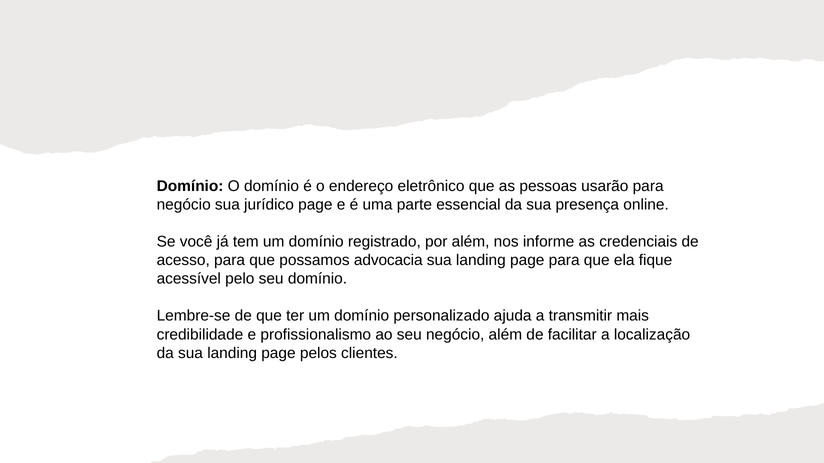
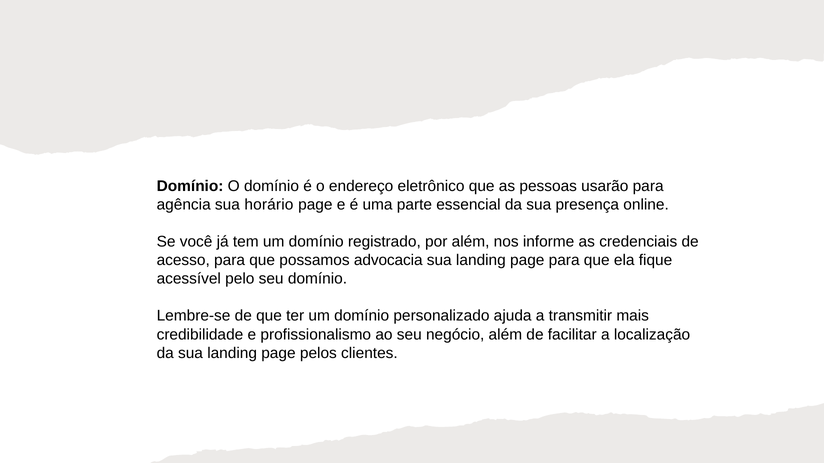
negócio at (184, 205): negócio -> agência
jurídico: jurídico -> horário
